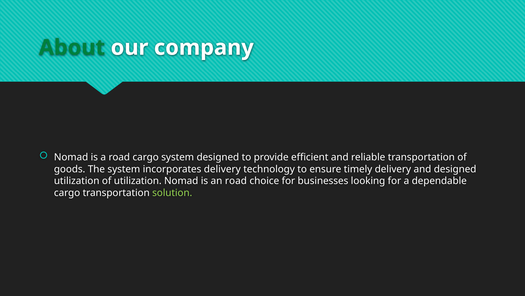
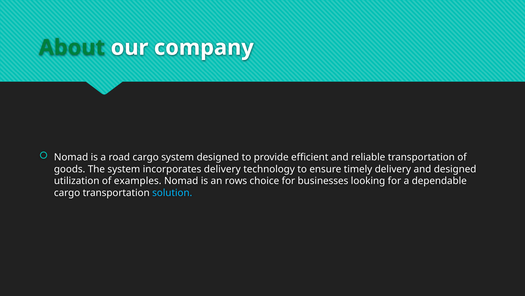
of utilization: utilization -> examples
an road: road -> rows
solution colour: light green -> light blue
